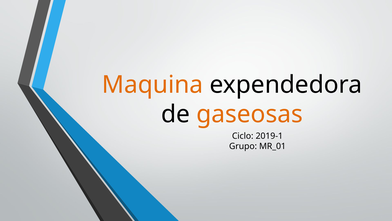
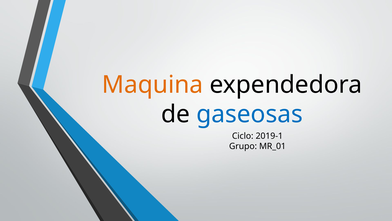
gaseosas colour: orange -> blue
